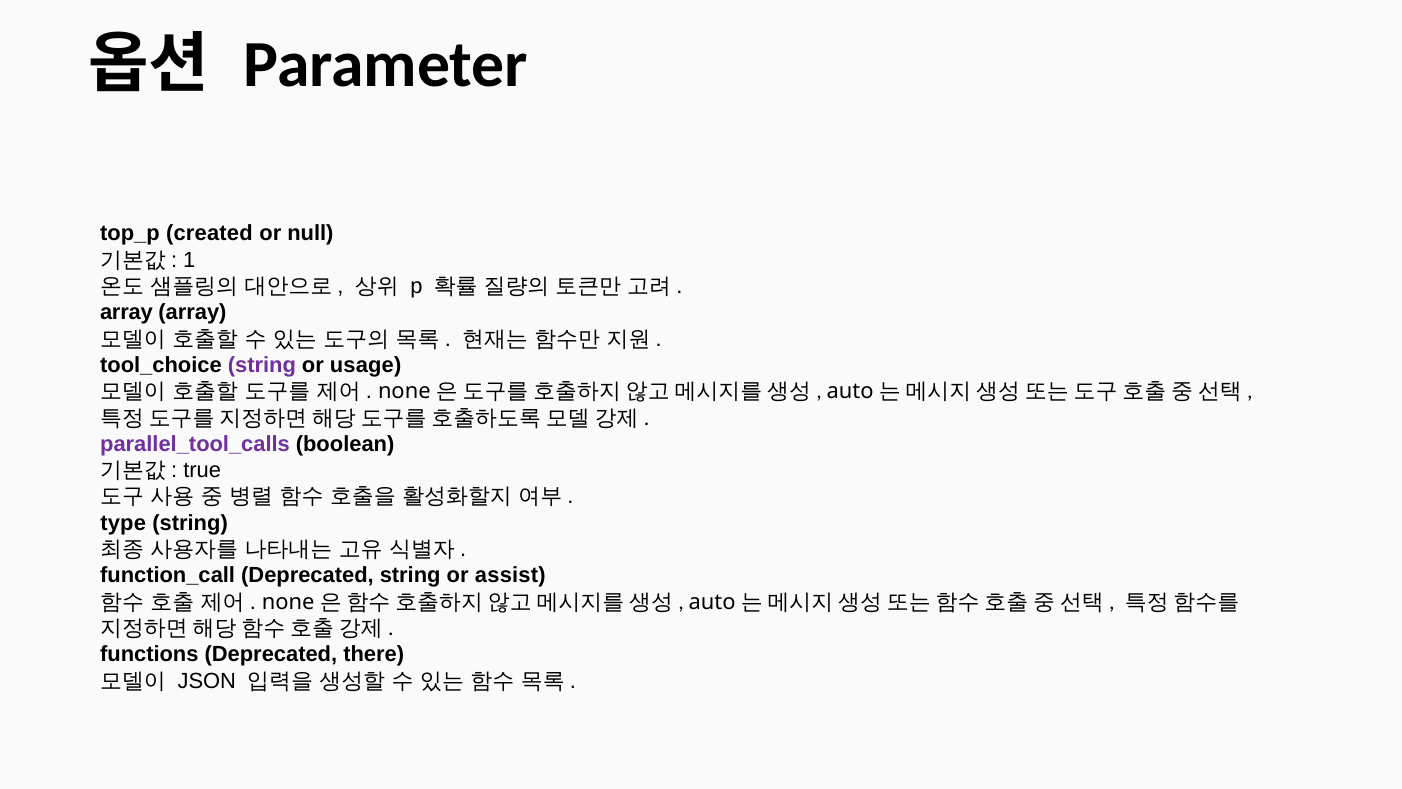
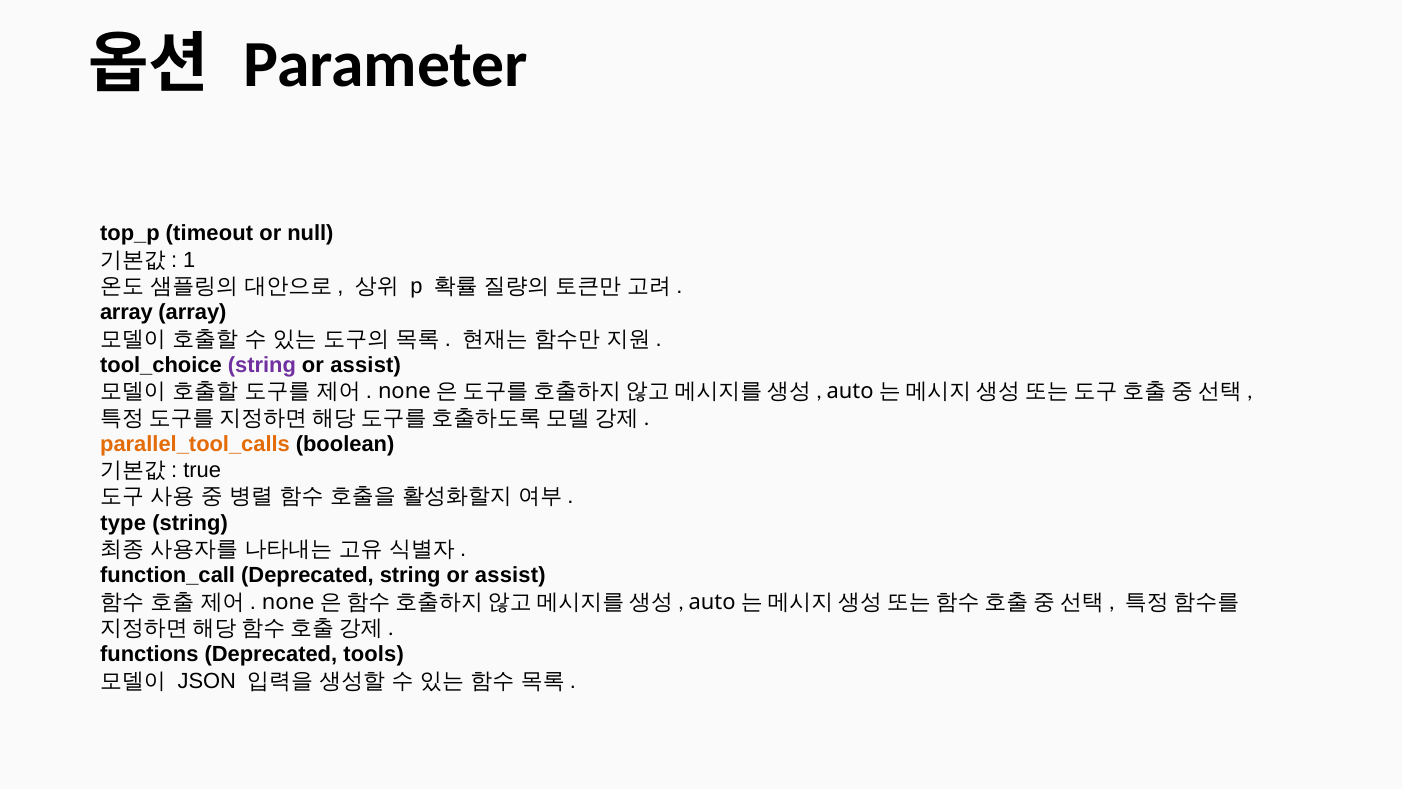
created: created -> timeout
usage at (366, 365): usage -> assist
parallel_tool_calls colour: purple -> orange
there: there -> tools
